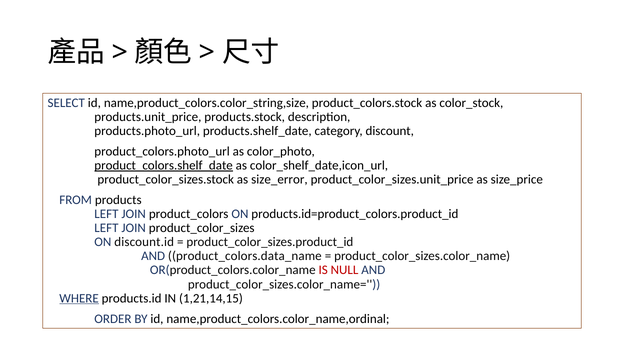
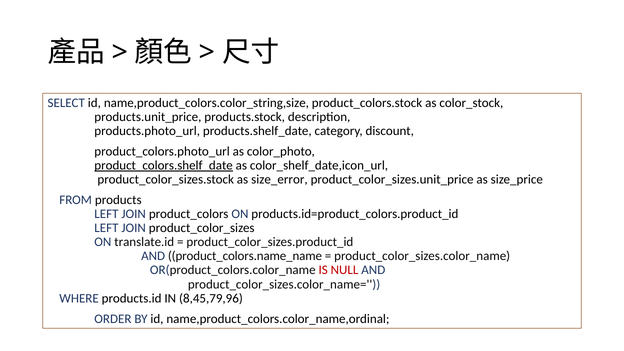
discount.id: discount.id -> translate.id
product_colors.data_name: product_colors.data_name -> product_colors.name_name
WHERE underline: present -> none
1,21,14,15: 1,21,14,15 -> 8,45,79,96
